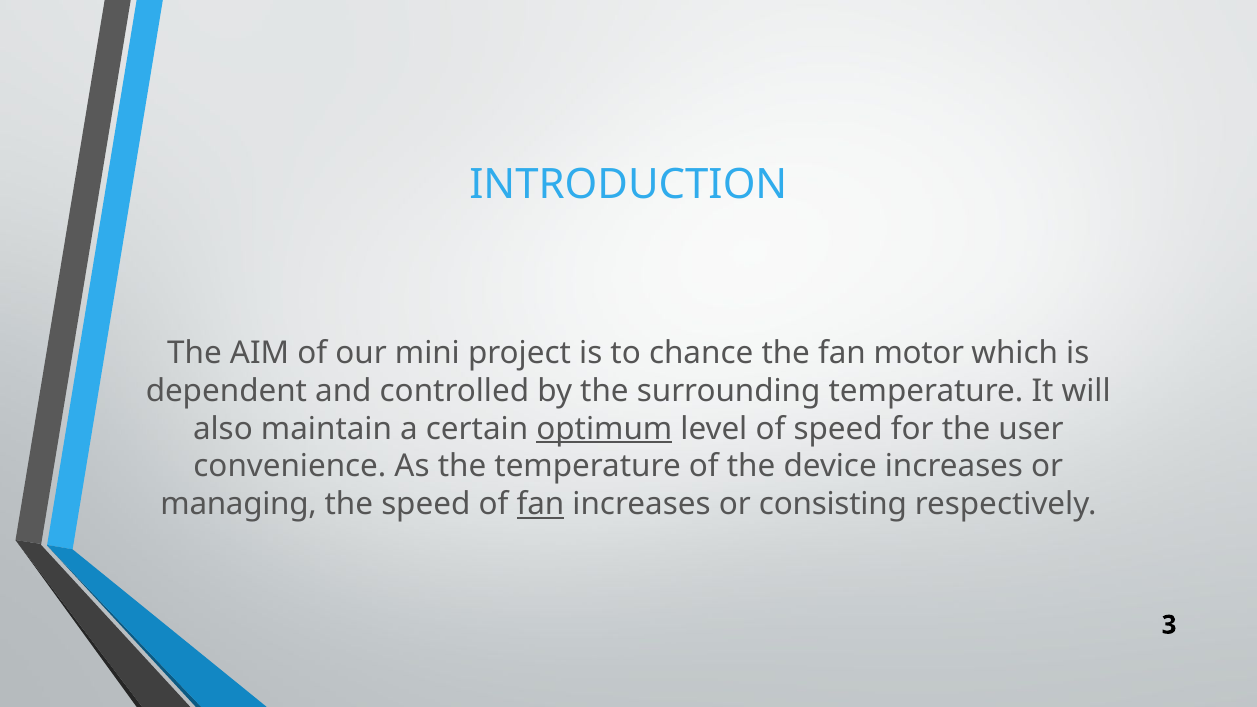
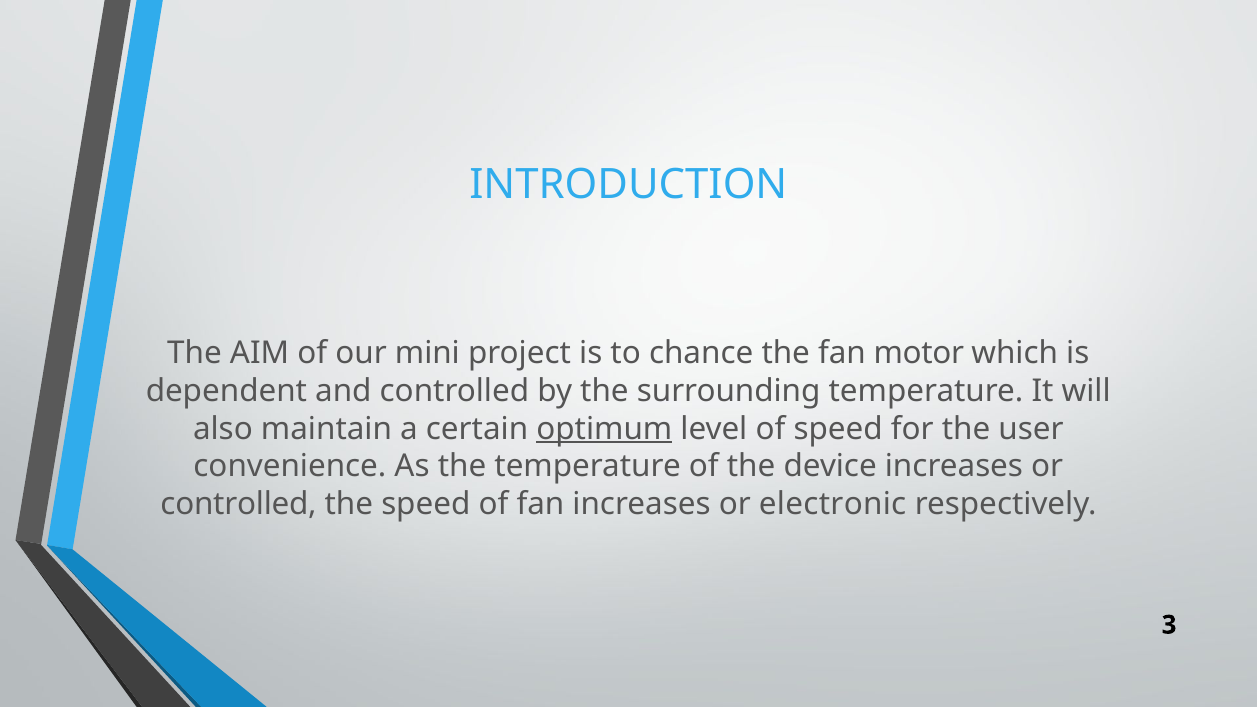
managing at (239, 504): managing -> controlled
fan at (540, 504) underline: present -> none
consisting: consisting -> electronic
